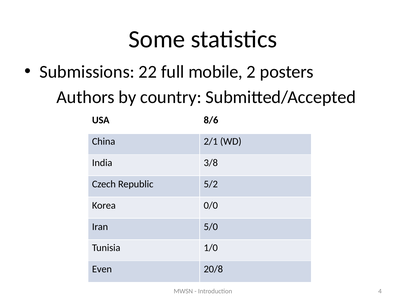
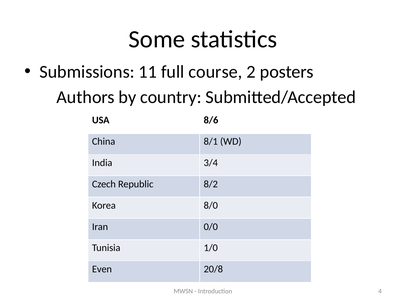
22: 22 -> 11
mobile: mobile -> course
2/1: 2/1 -> 8/1
3/8: 3/8 -> 3/4
5/2: 5/2 -> 8/2
0/0: 0/0 -> 8/0
5/0: 5/0 -> 0/0
